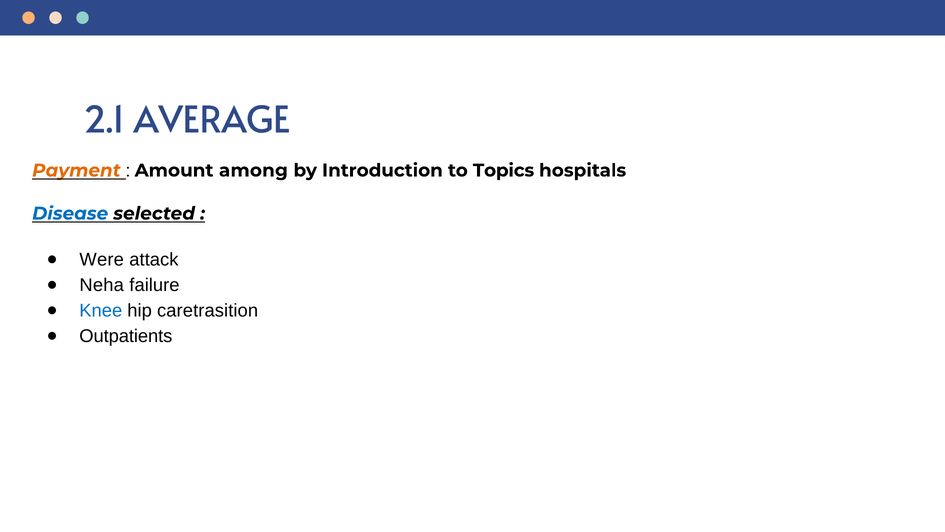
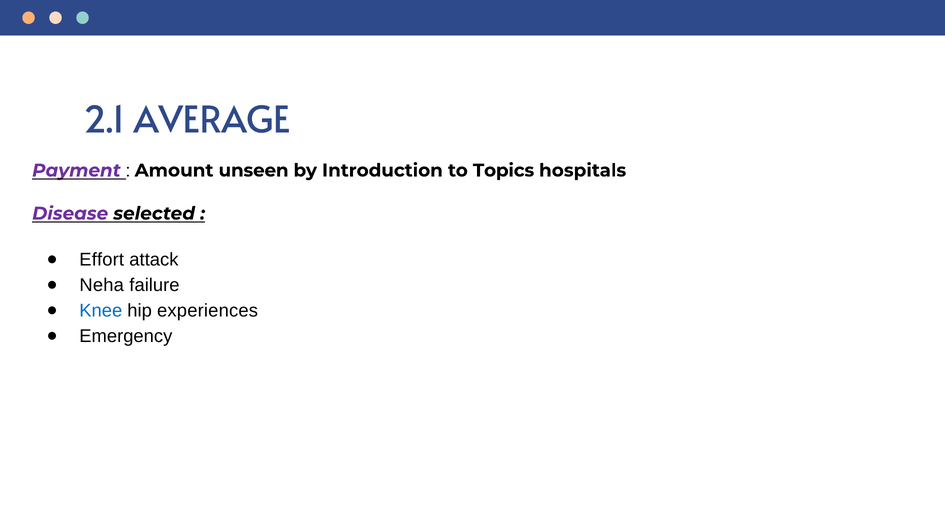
Payment colour: orange -> purple
among: among -> unseen
Disease colour: blue -> purple
Were: Were -> Effort
caretrasition: caretrasition -> experiences
Outpatients: Outpatients -> Emergency
